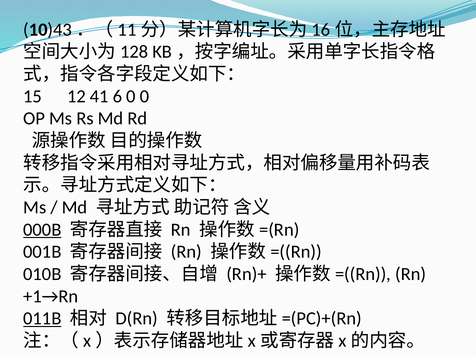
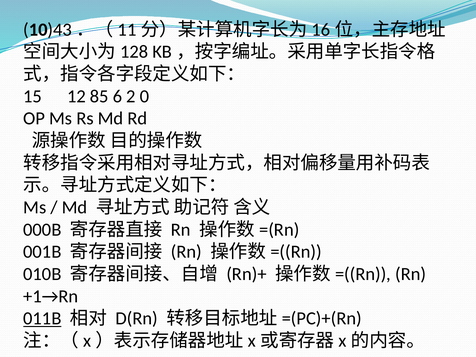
41: 41 -> 85
6 0: 0 -> 2
000B underline: present -> none
